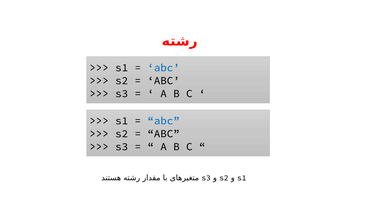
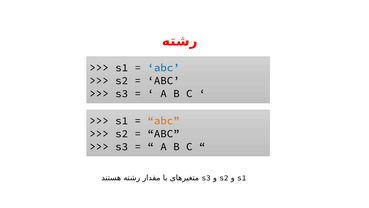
abc at (164, 120) colour: blue -> orange
